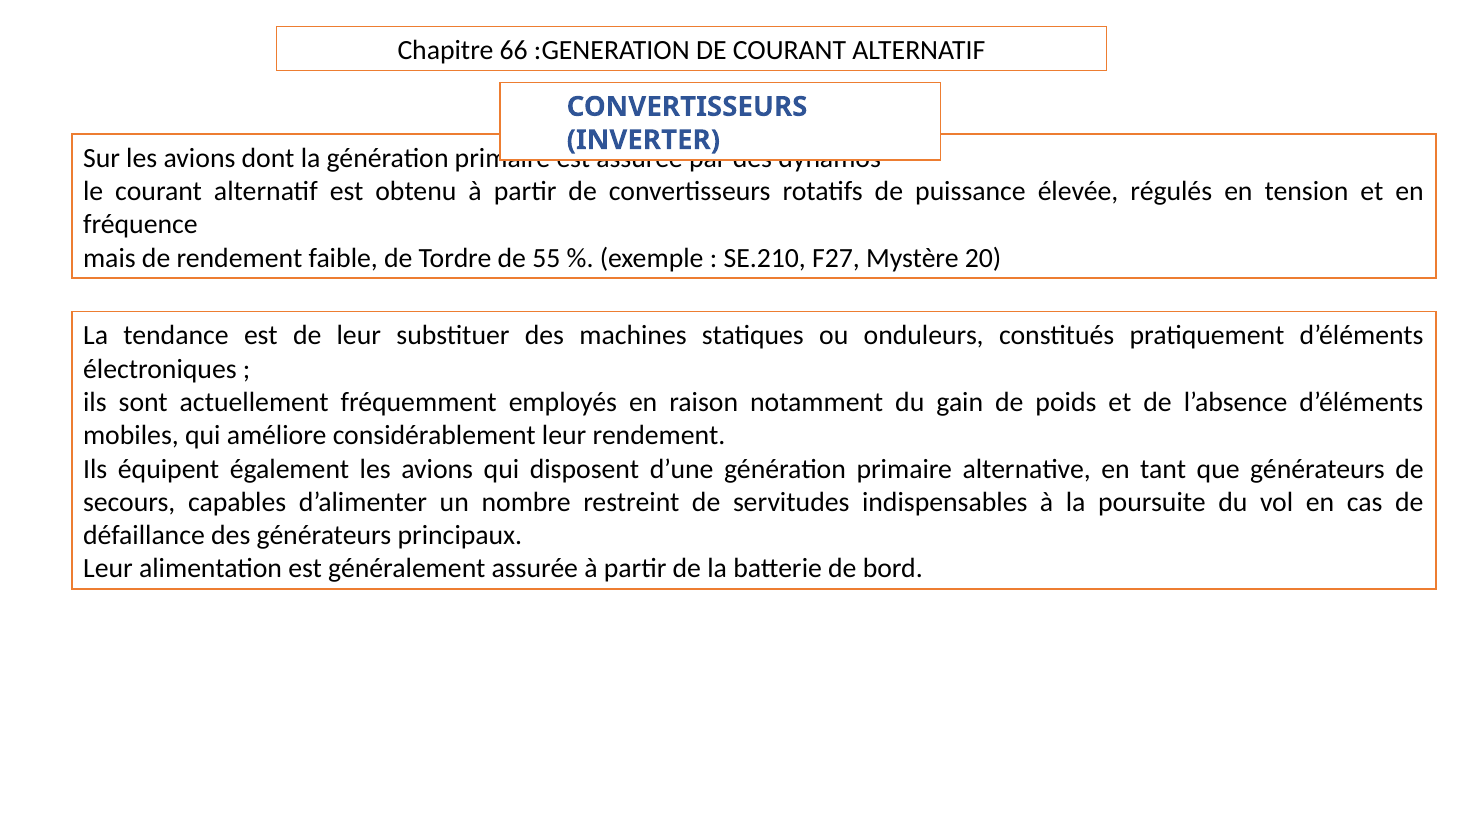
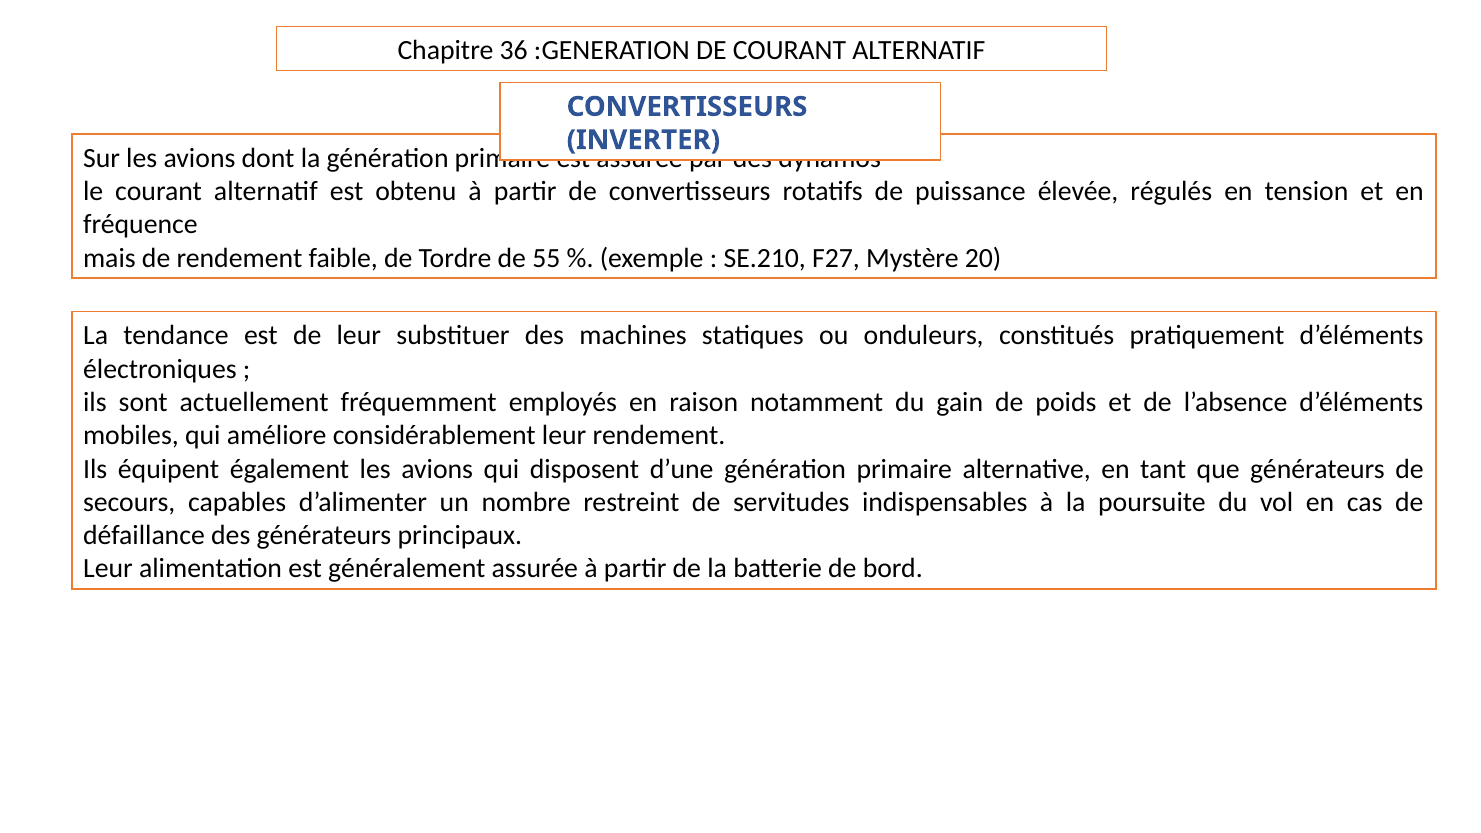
66: 66 -> 36
